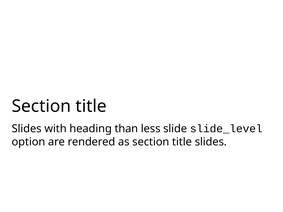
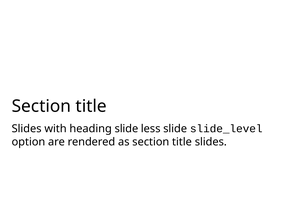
heading than: than -> slide
